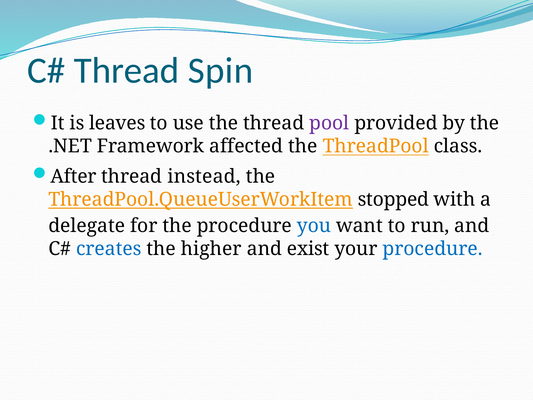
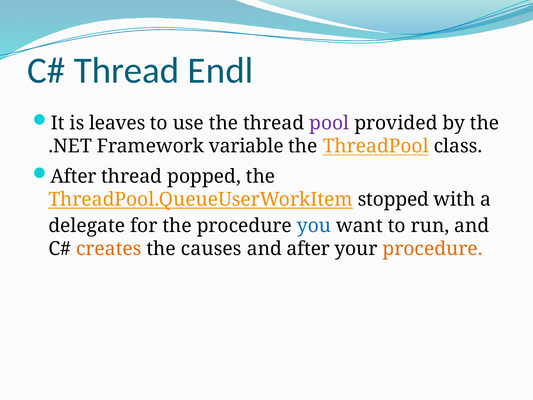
Spin: Spin -> Endl
affected: affected -> variable
instead: instead -> popped
creates colour: blue -> orange
higher: higher -> causes
and exist: exist -> after
procedure at (433, 249) colour: blue -> orange
